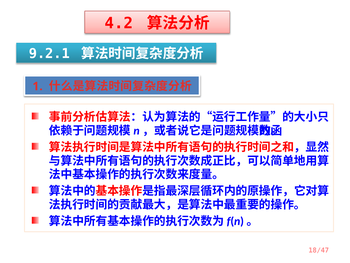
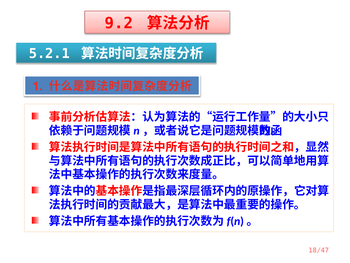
4.2: 4.2 -> 9.2
9.2.1: 9.2.1 -> 5.2.1
